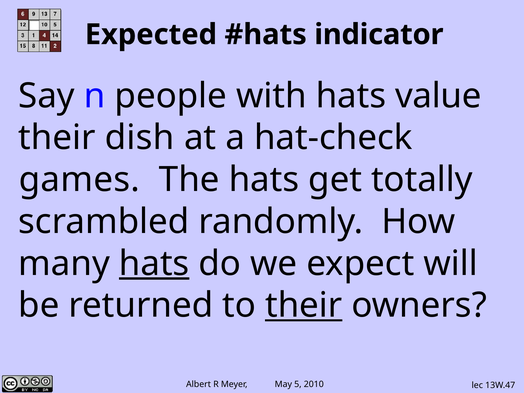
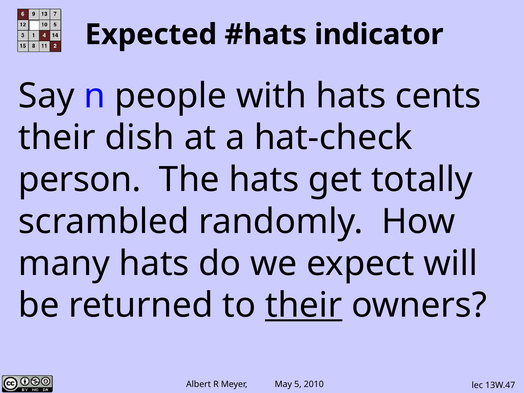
value: value -> cents
games: games -> person
hats at (154, 264) underline: present -> none
